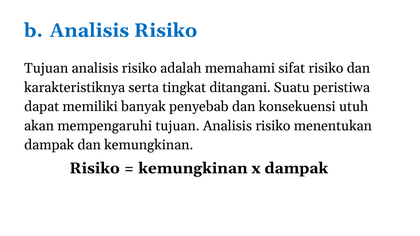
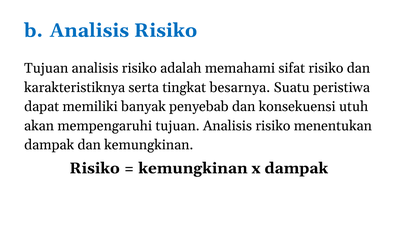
ditangani: ditangani -> besarnya
